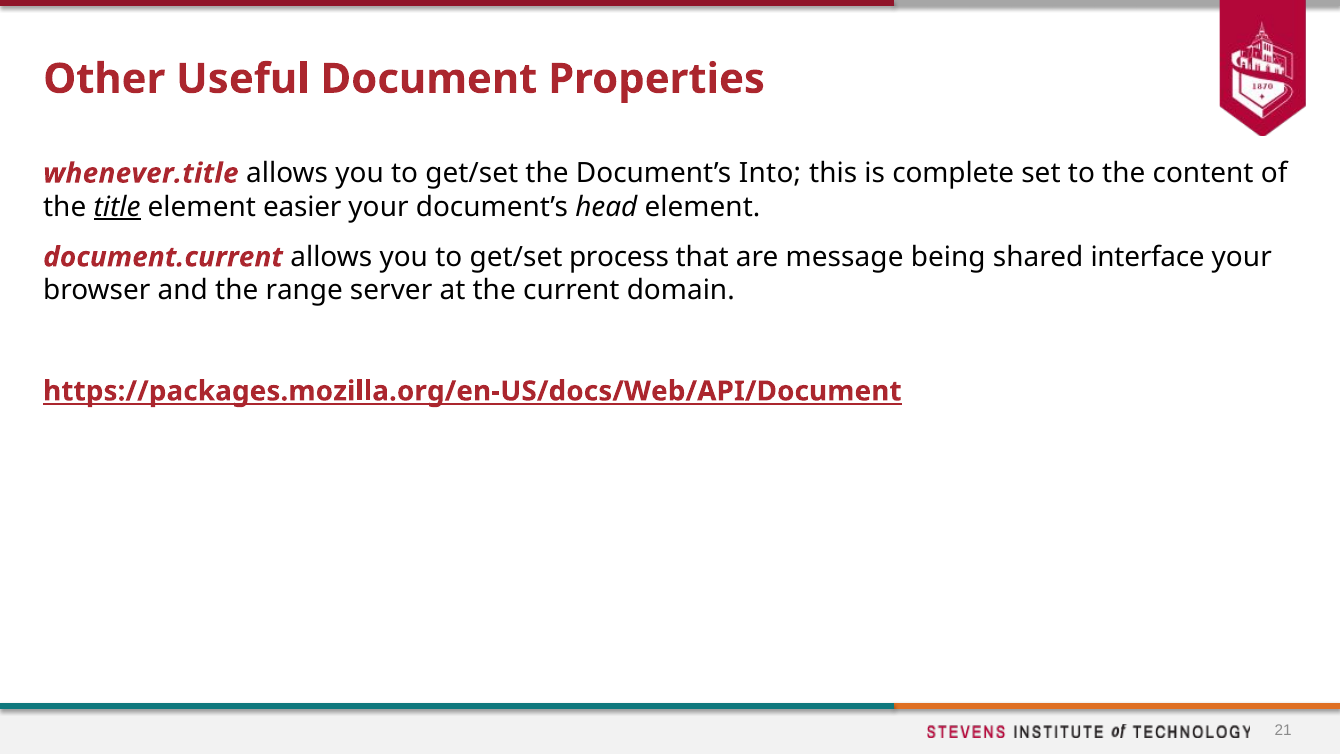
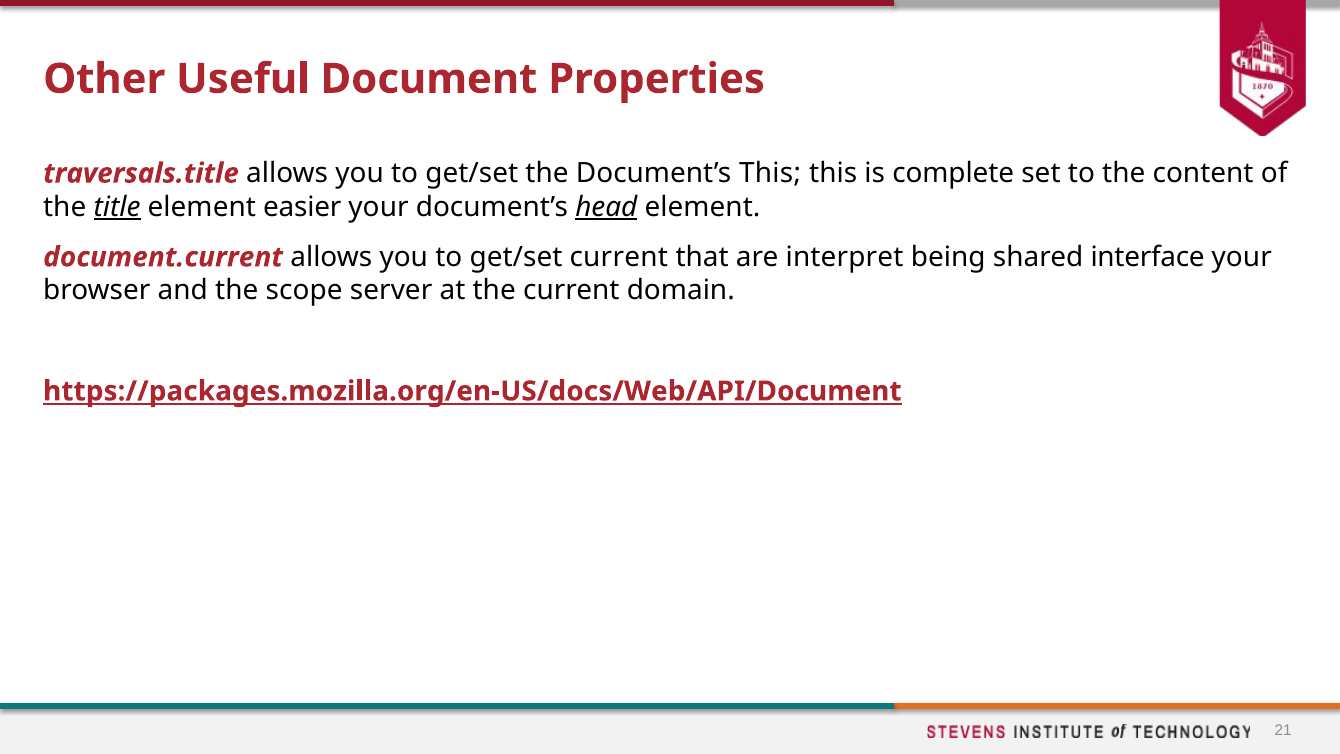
whenever.title: whenever.title -> traversals.title
Document’s Into: Into -> This
head underline: none -> present
get/set process: process -> current
message: message -> interpret
range: range -> scope
